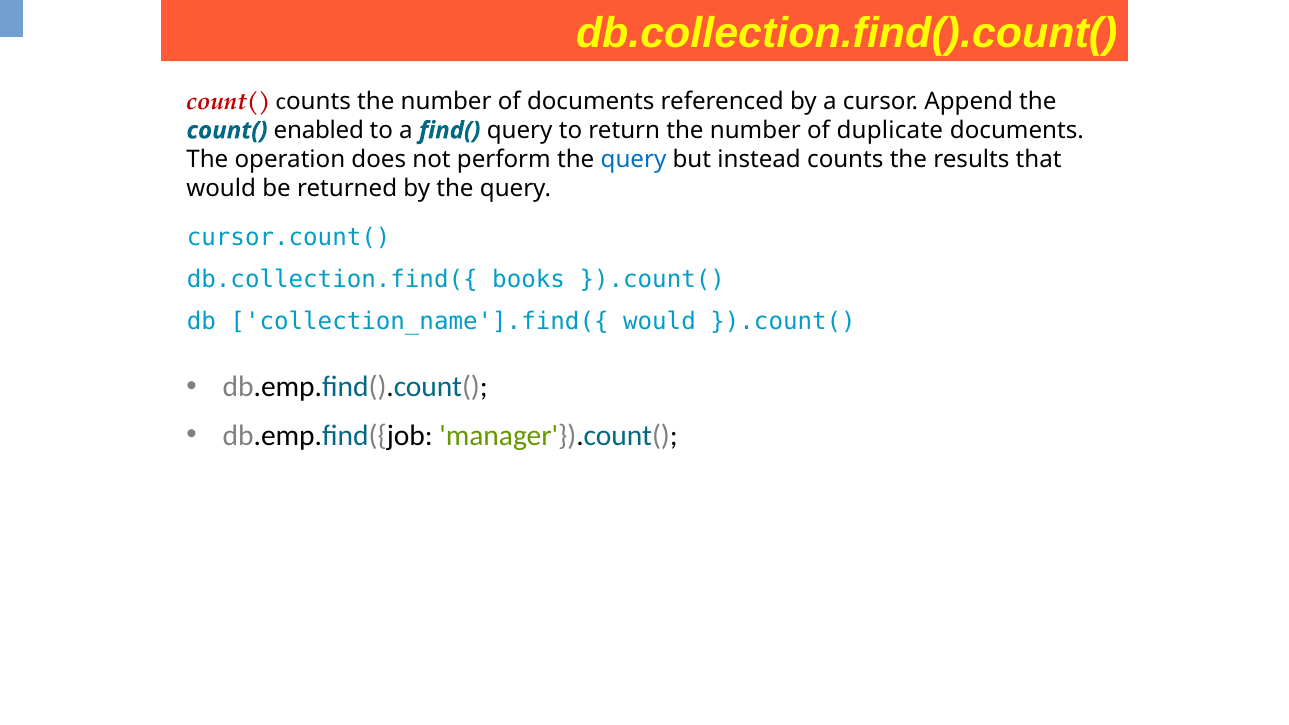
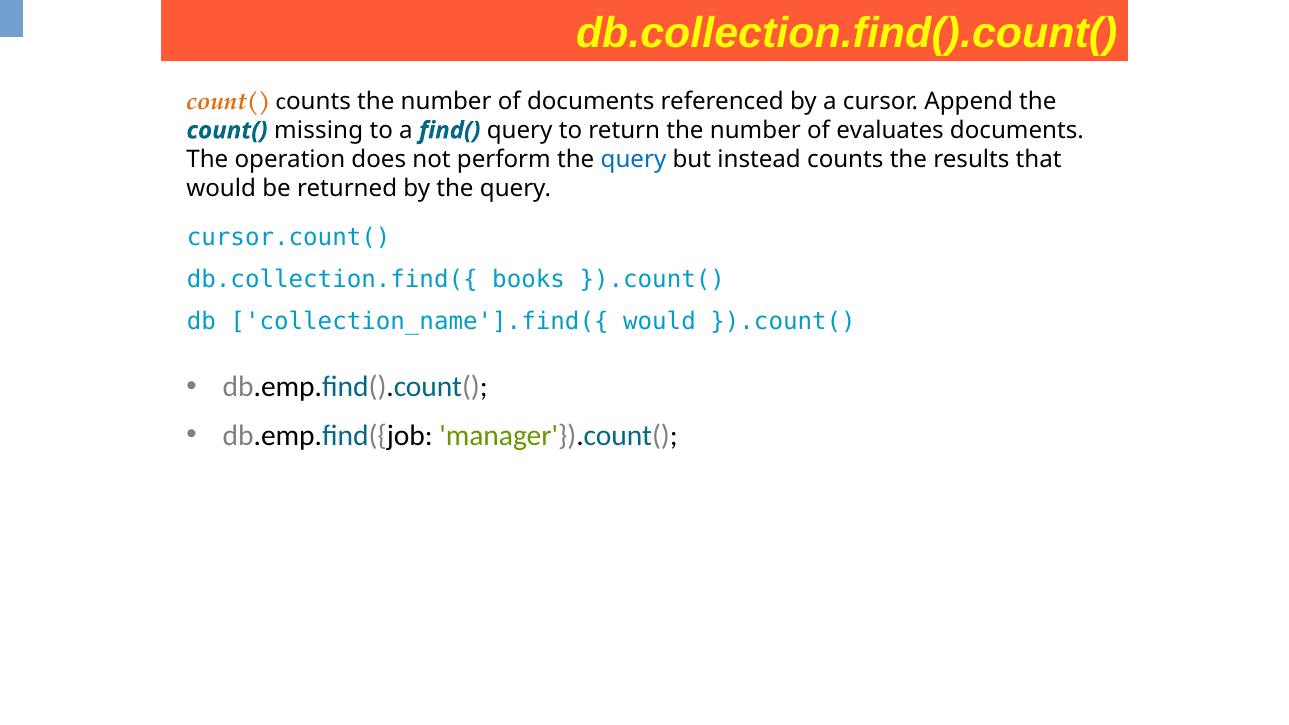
count( at (228, 101) colour: red -> orange
enabled: enabled -> missing
duplicate: duplicate -> evaluates
